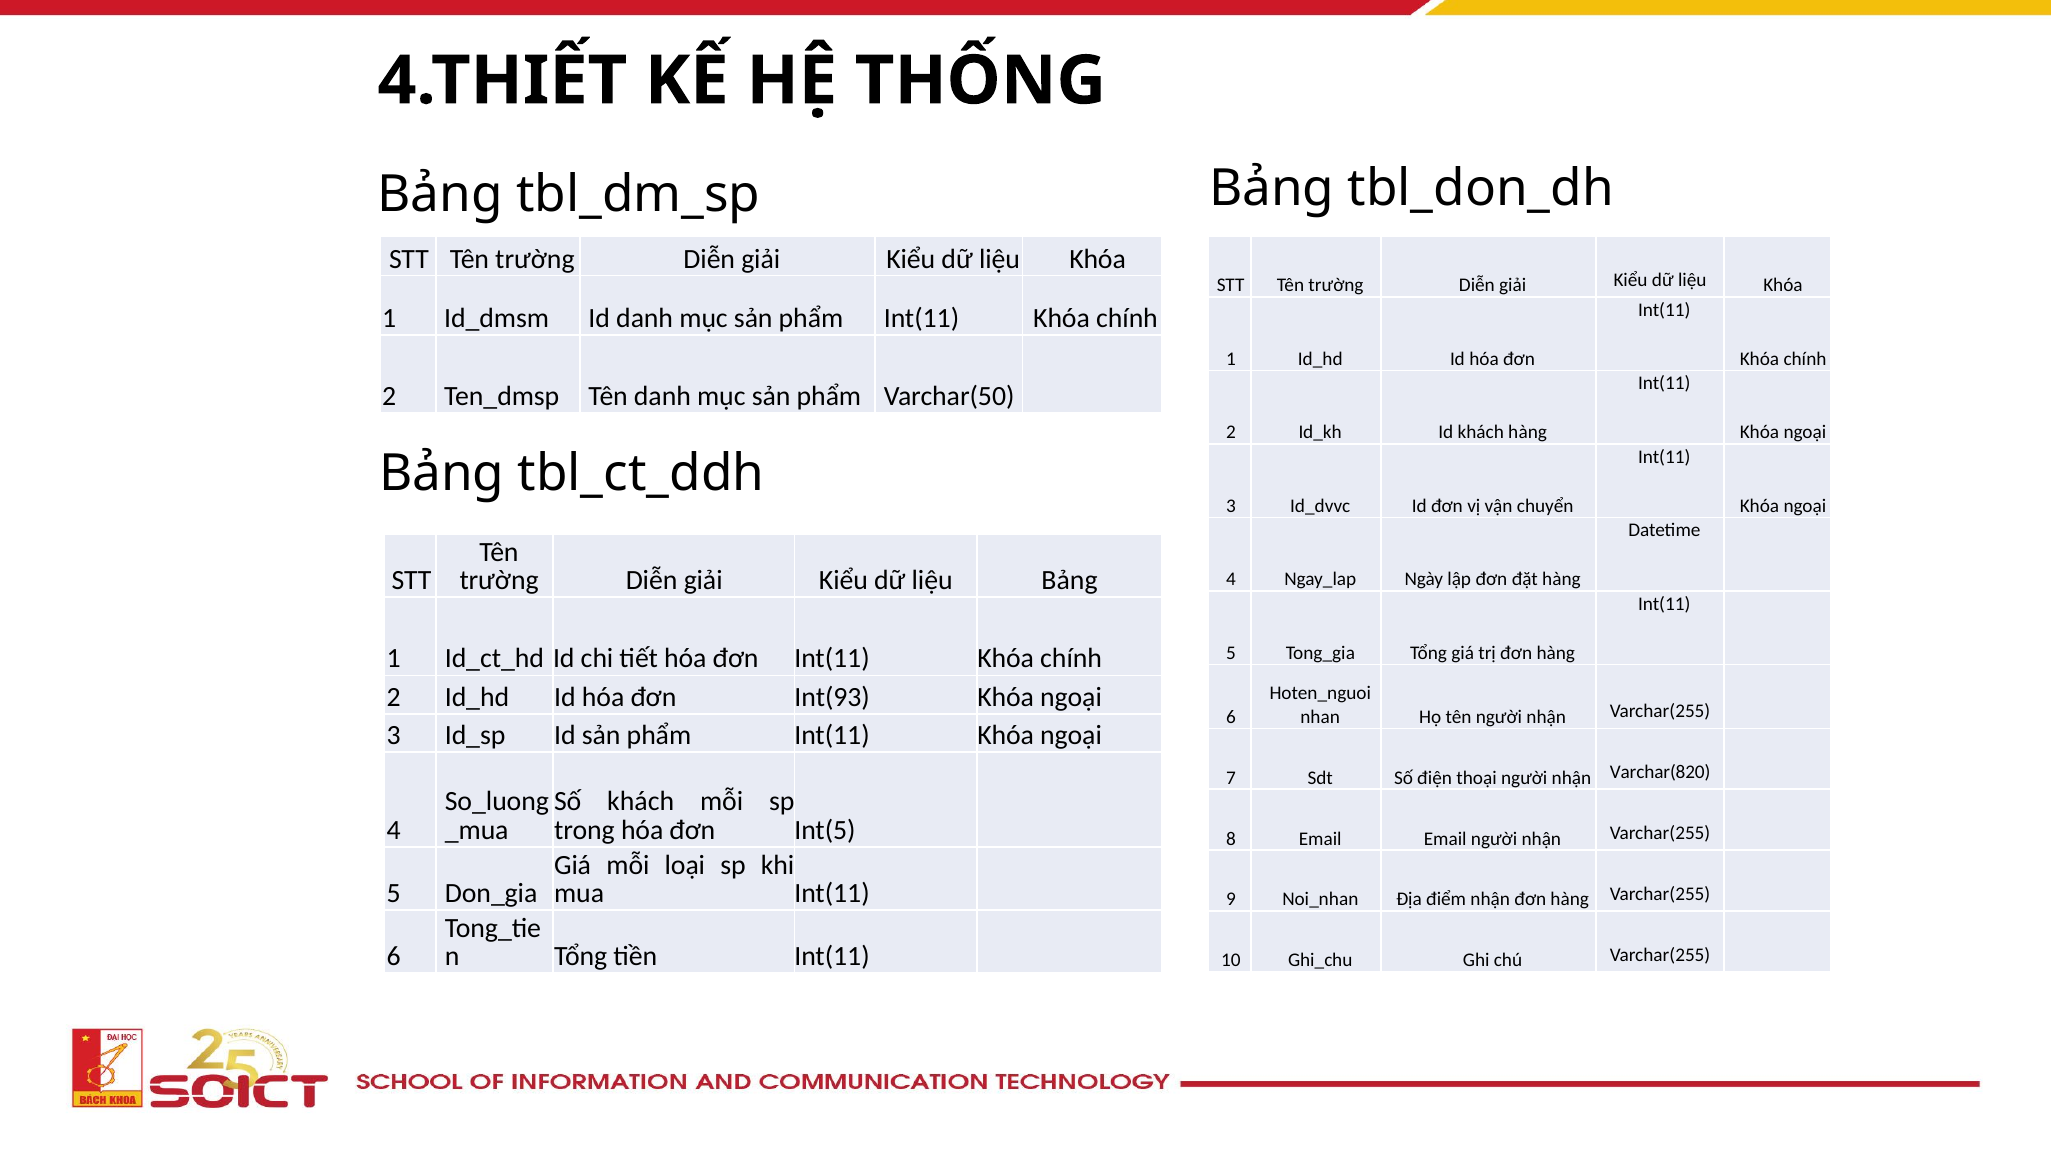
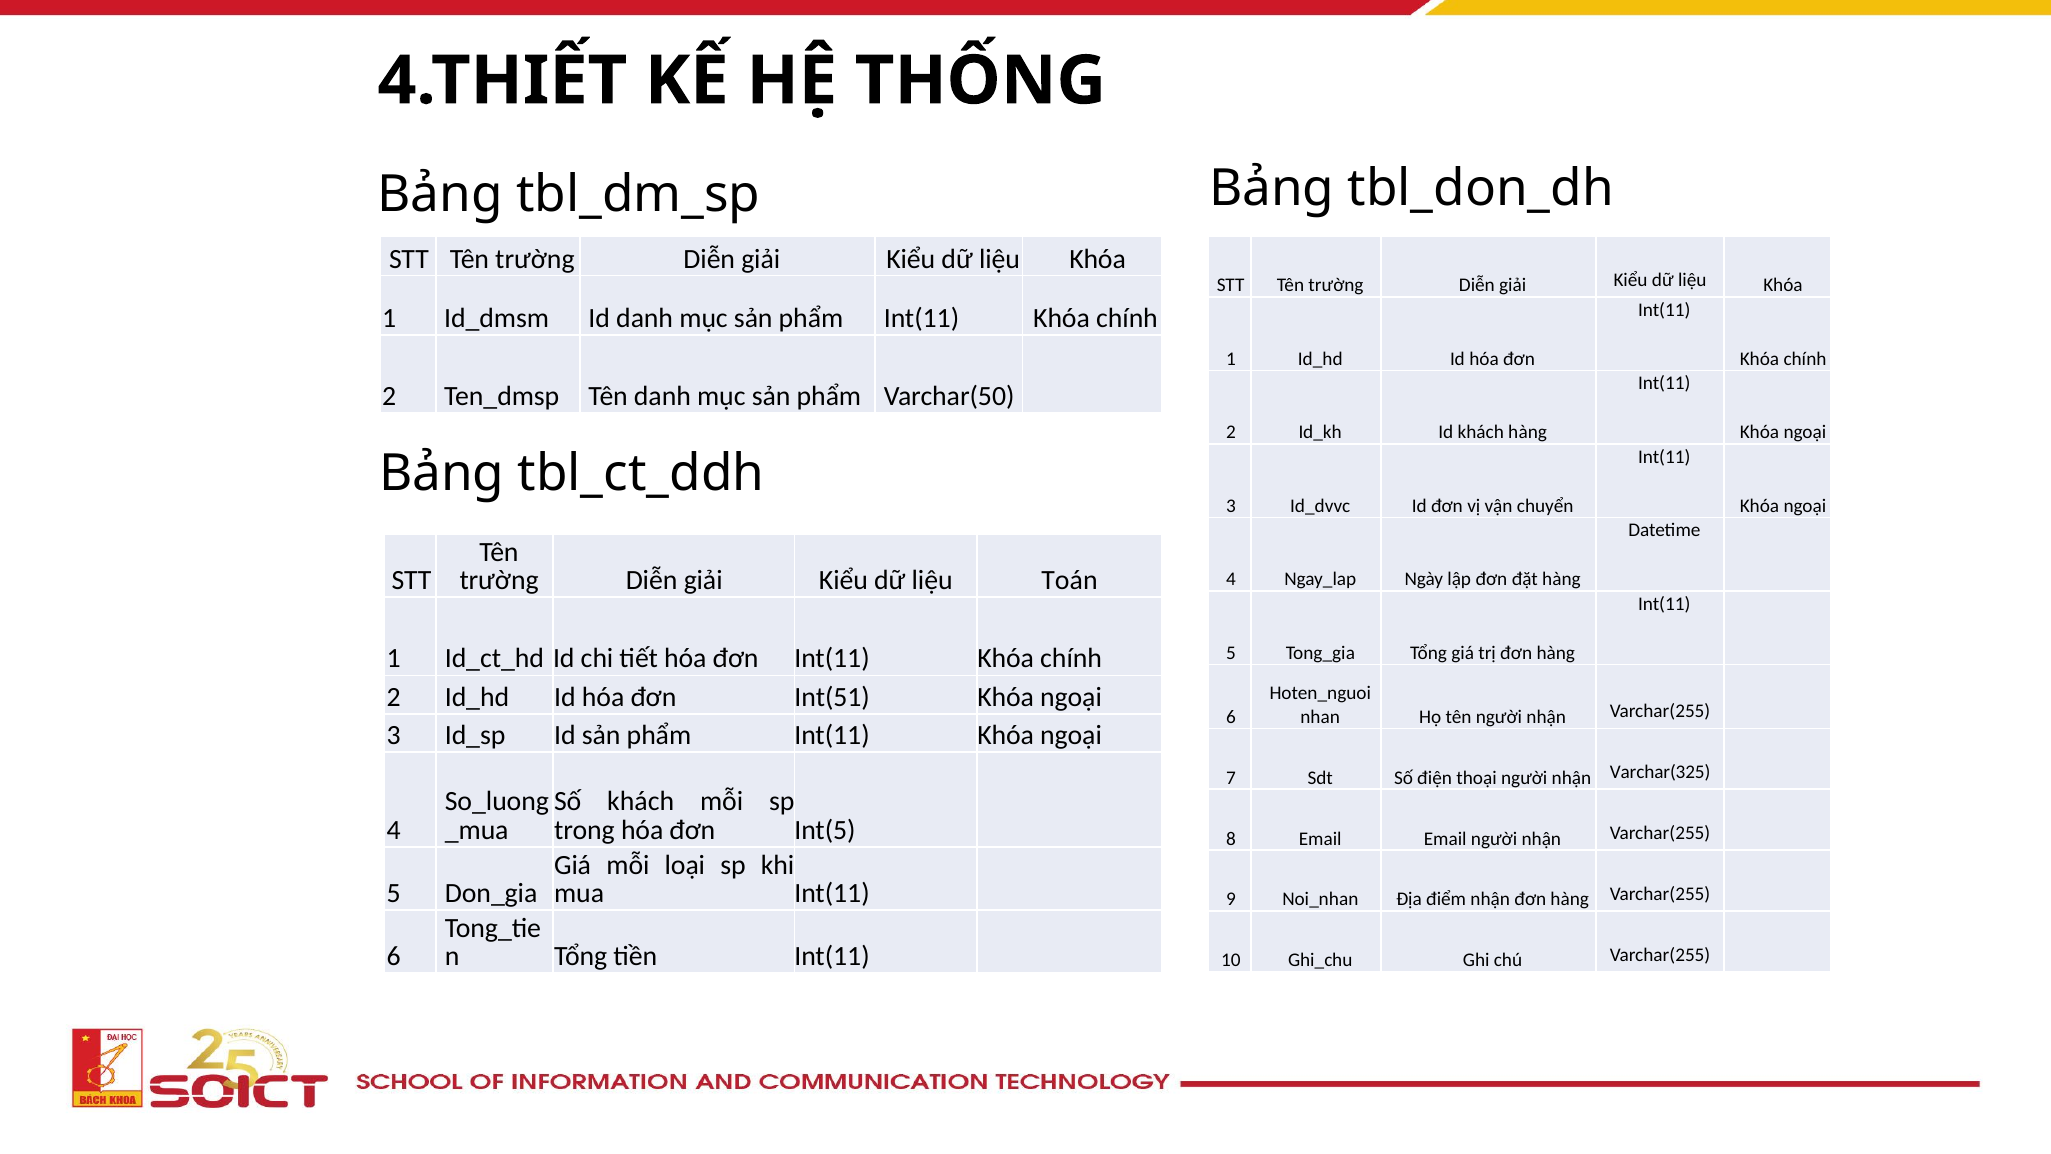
liệu Bảng: Bảng -> Toán
Int(93: Int(93 -> Int(51
Varchar(820: Varchar(820 -> Varchar(325
